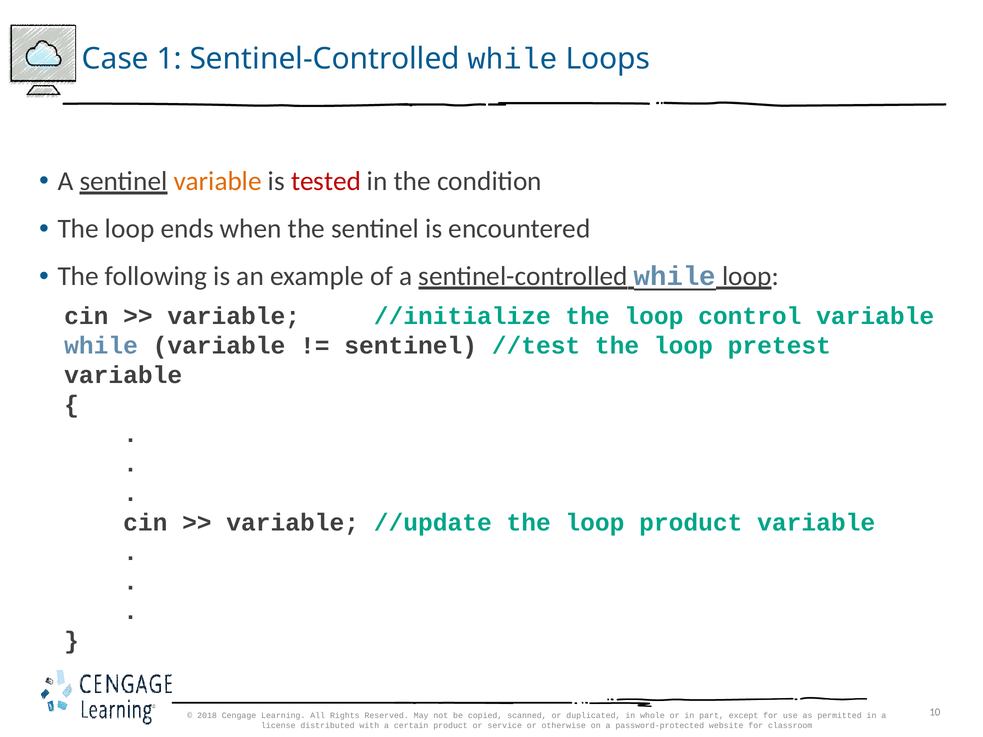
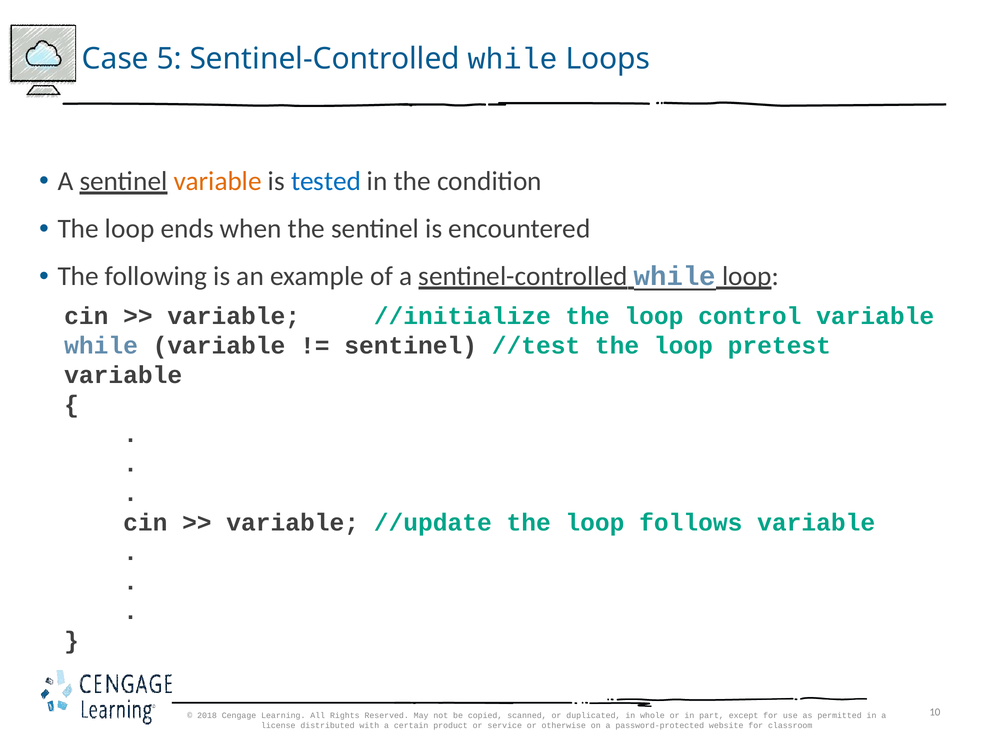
1: 1 -> 5
tested colour: red -> blue
loop product: product -> follows
